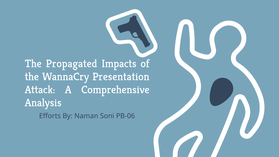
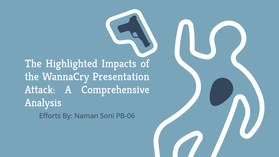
Propagated: Propagated -> Highlighted
